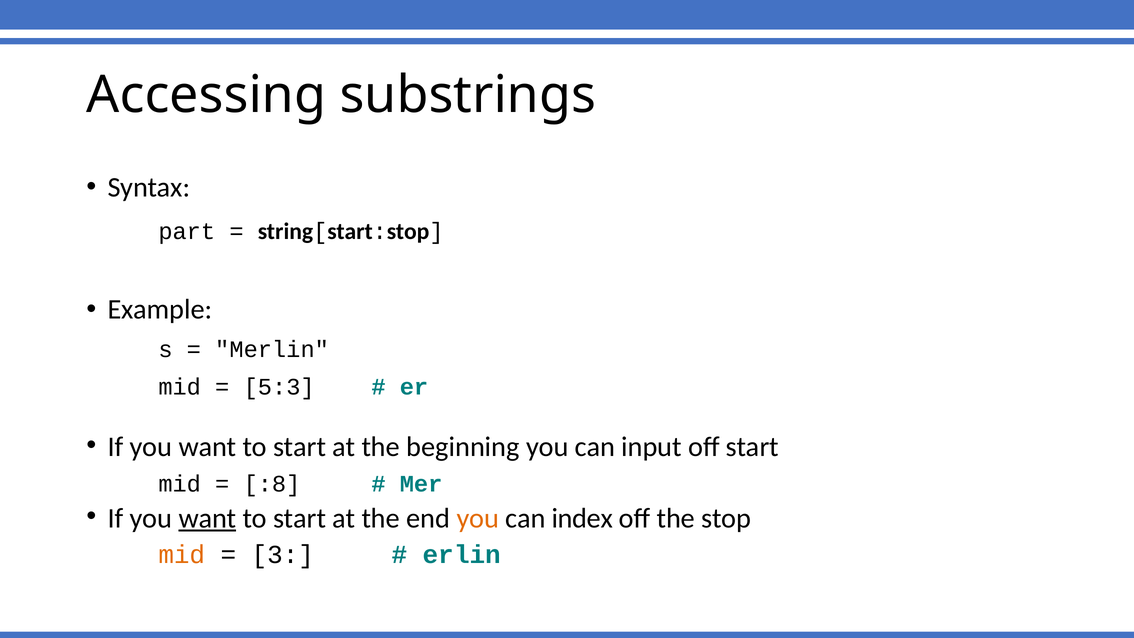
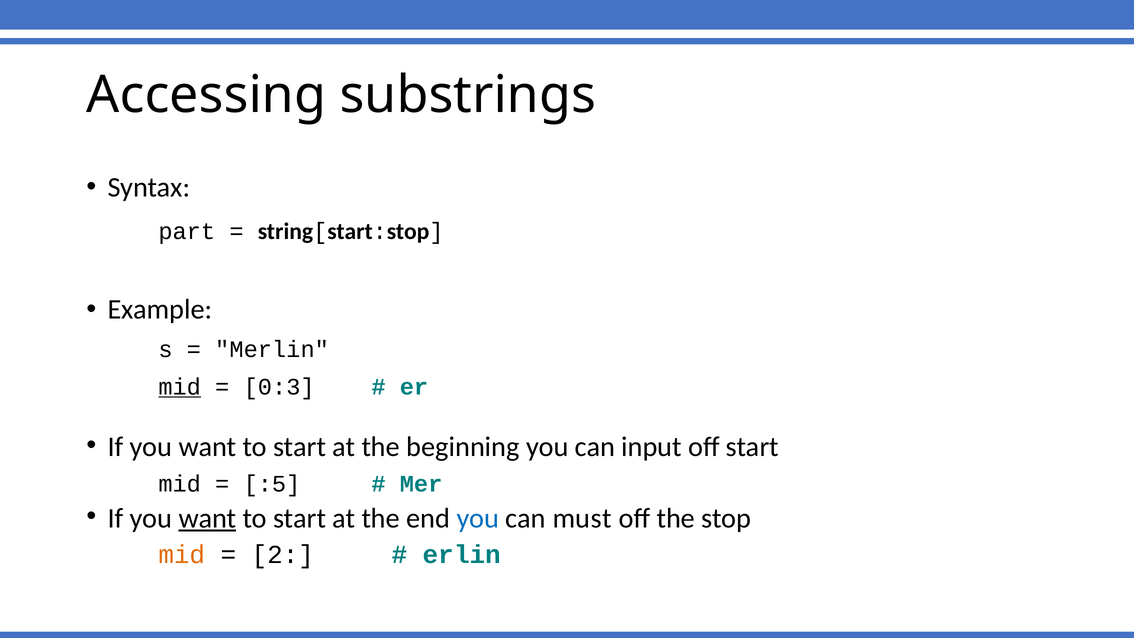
mid at (180, 387) underline: none -> present
5:3: 5:3 -> 0:3
:8: :8 -> :5
you at (478, 518) colour: orange -> blue
index: index -> must
3: 3 -> 2
